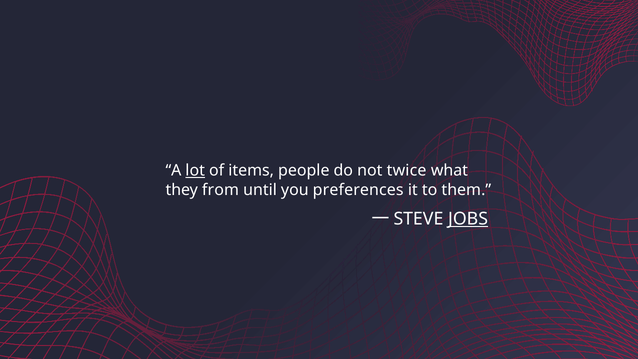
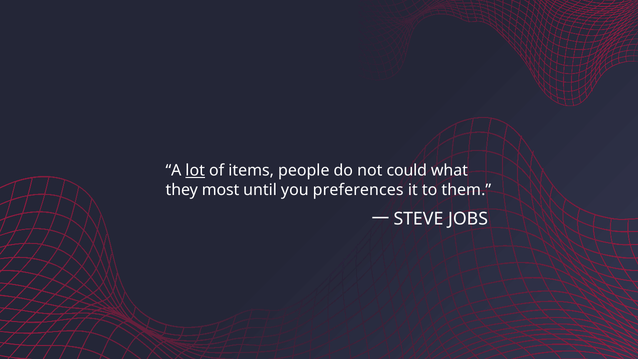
twice: twice -> could
from: from -> most
JOBS underline: present -> none
